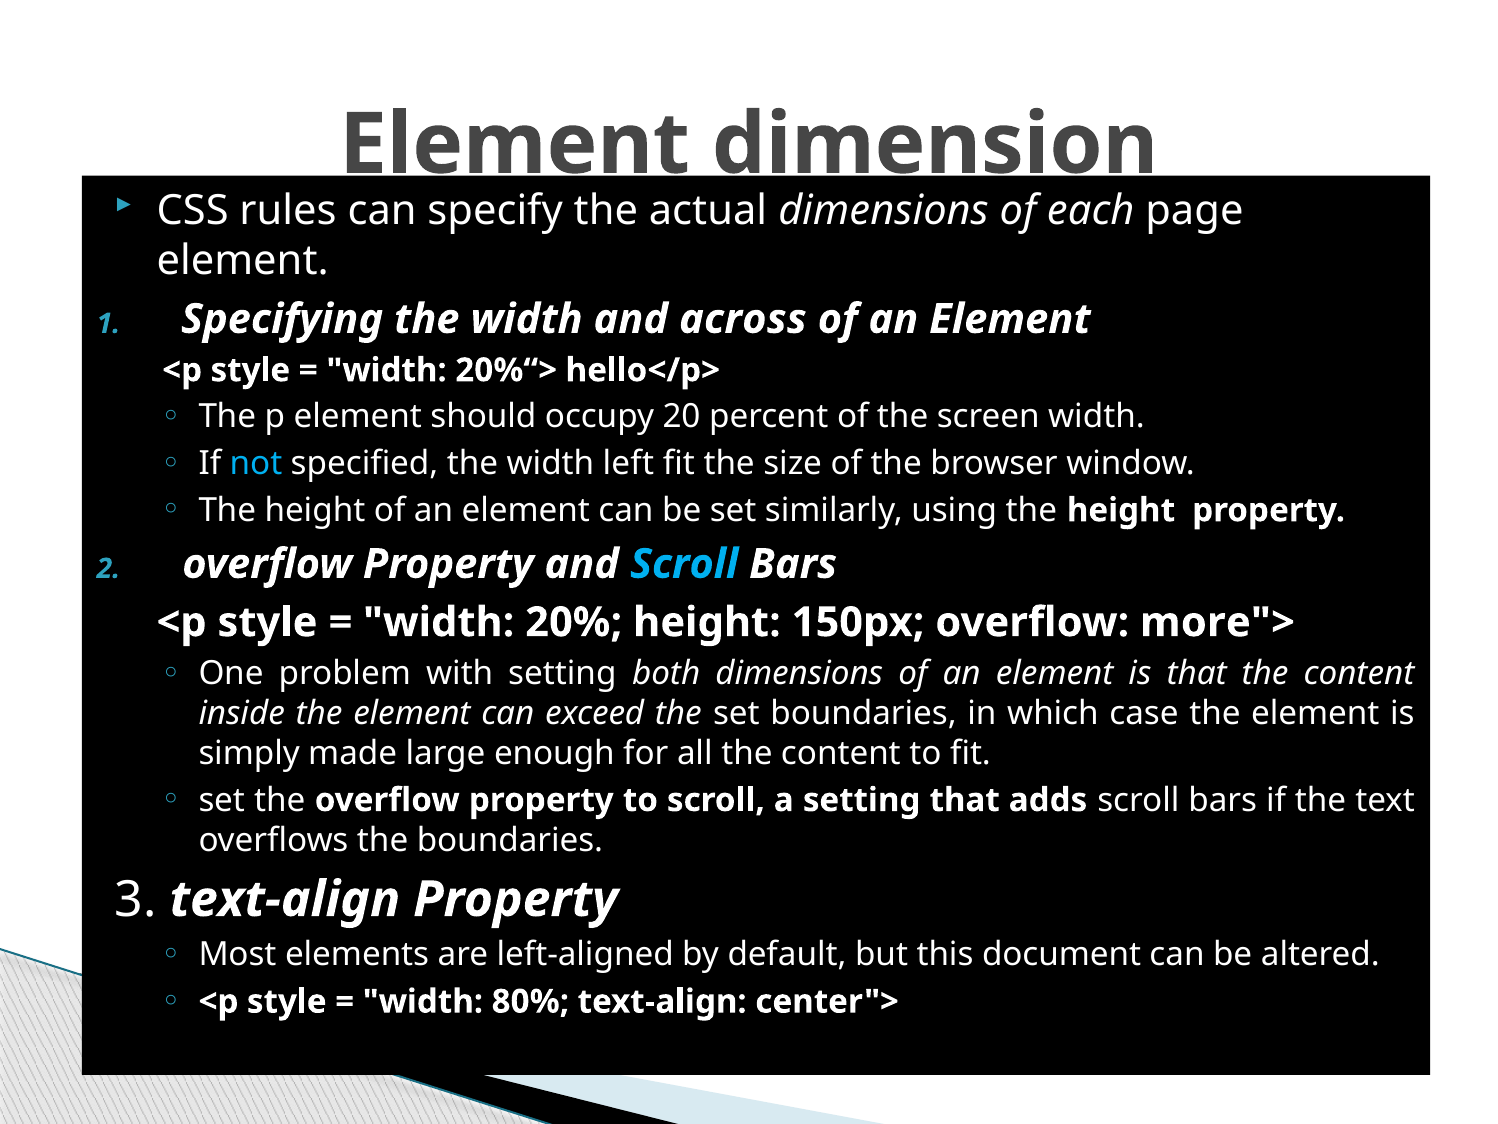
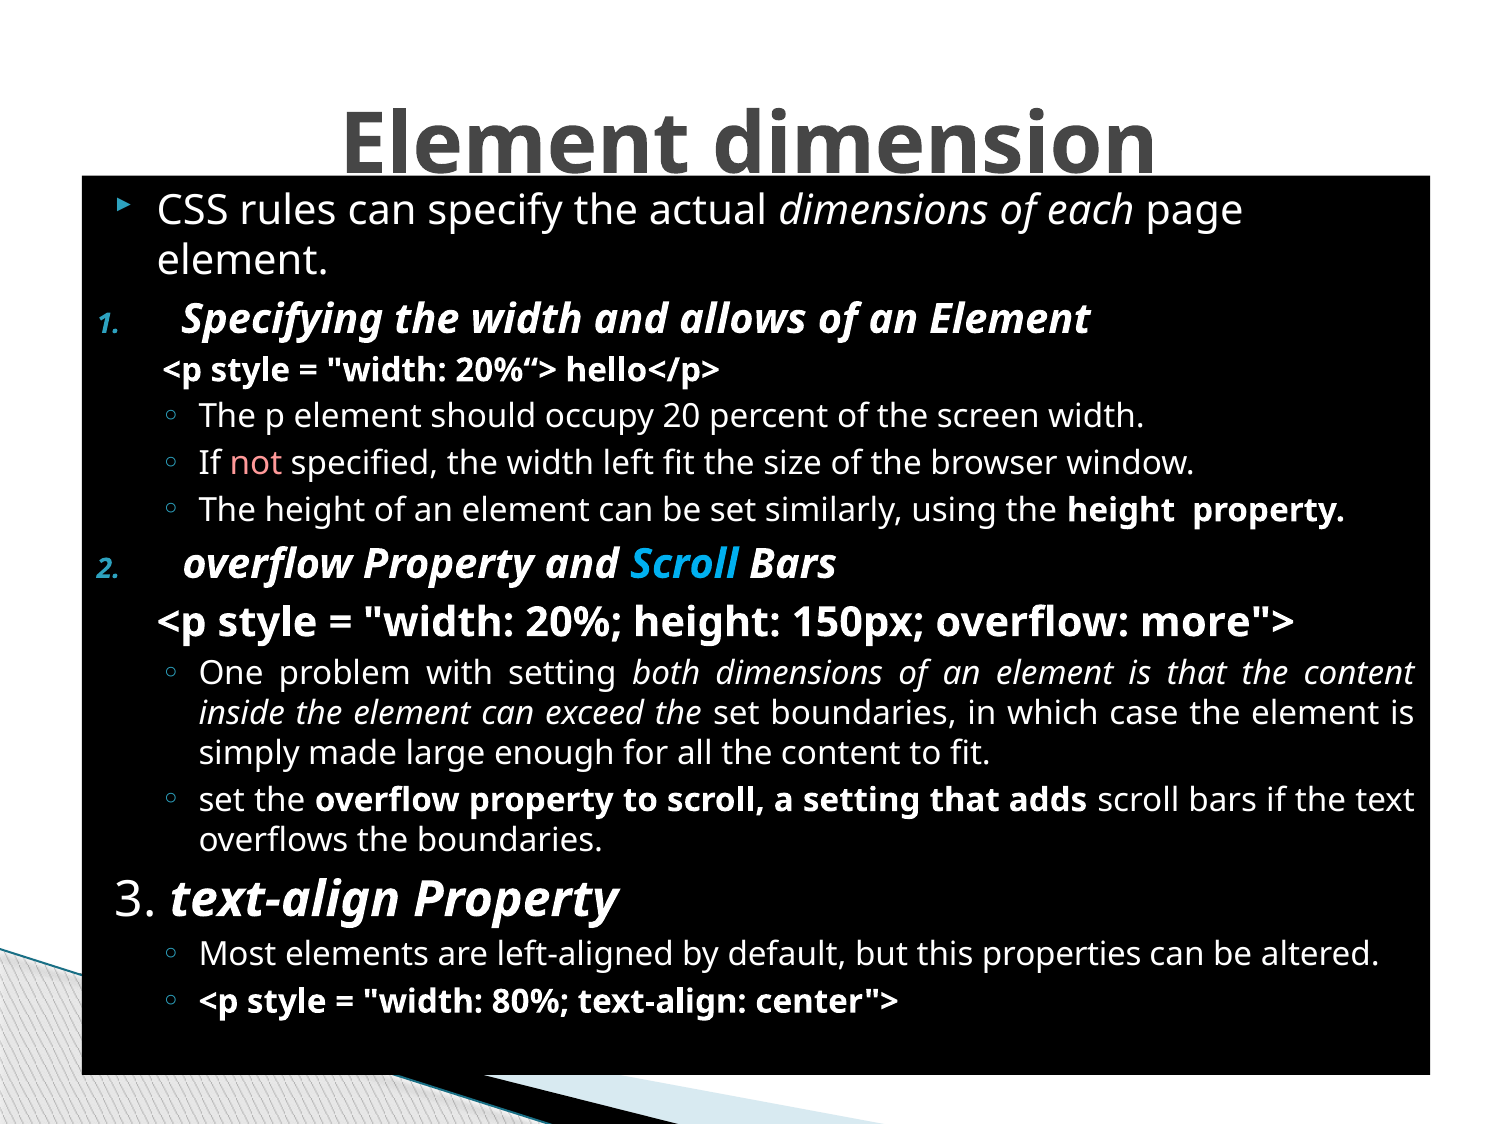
across: across -> allows
not colour: light blue -> pink
document: document -> properties
